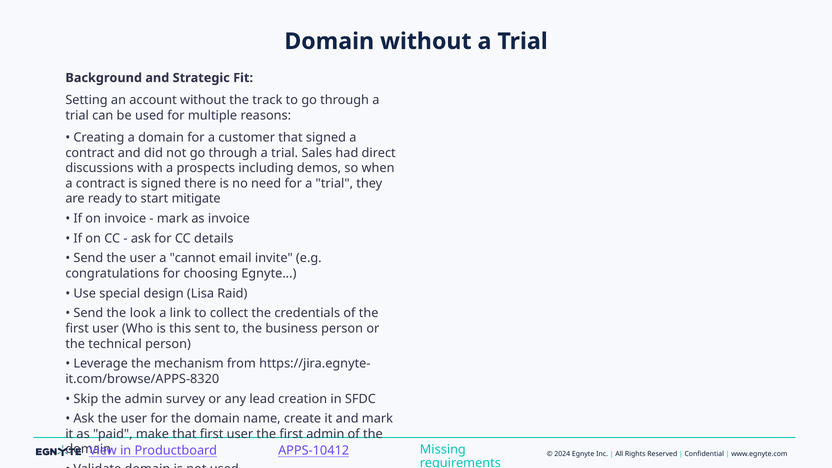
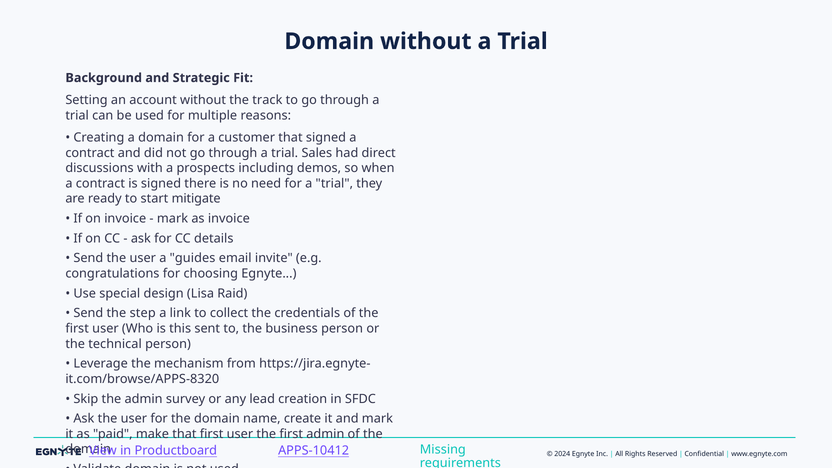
cannot: cannot -> guides
look: look -> step
